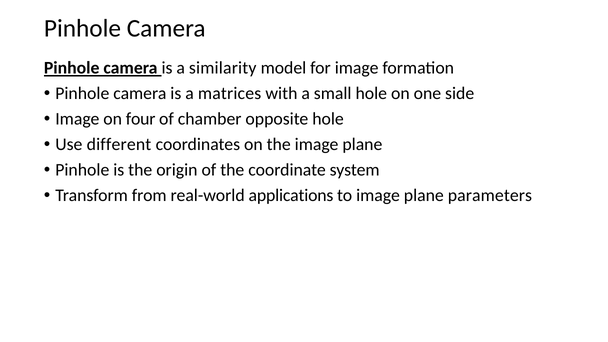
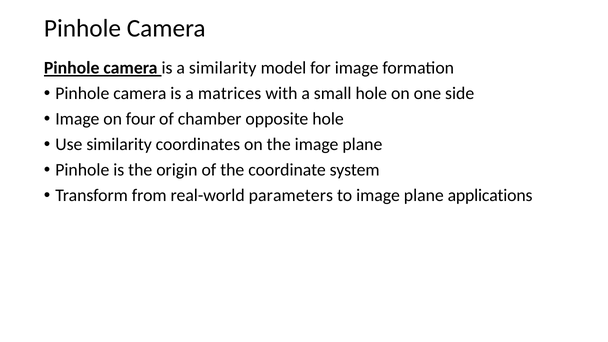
Use different: different -> similarity
applications: applications -> parameters
parameters: parameters -> applications
